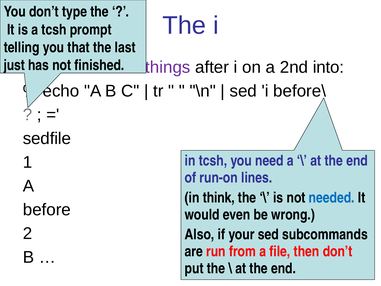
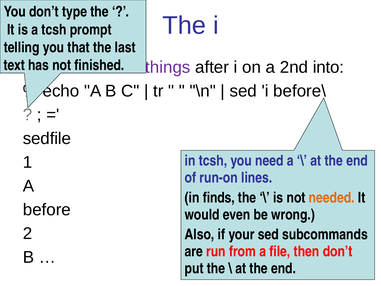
just: just -> text
think: think -> finds
needed colour: blue -> orange
